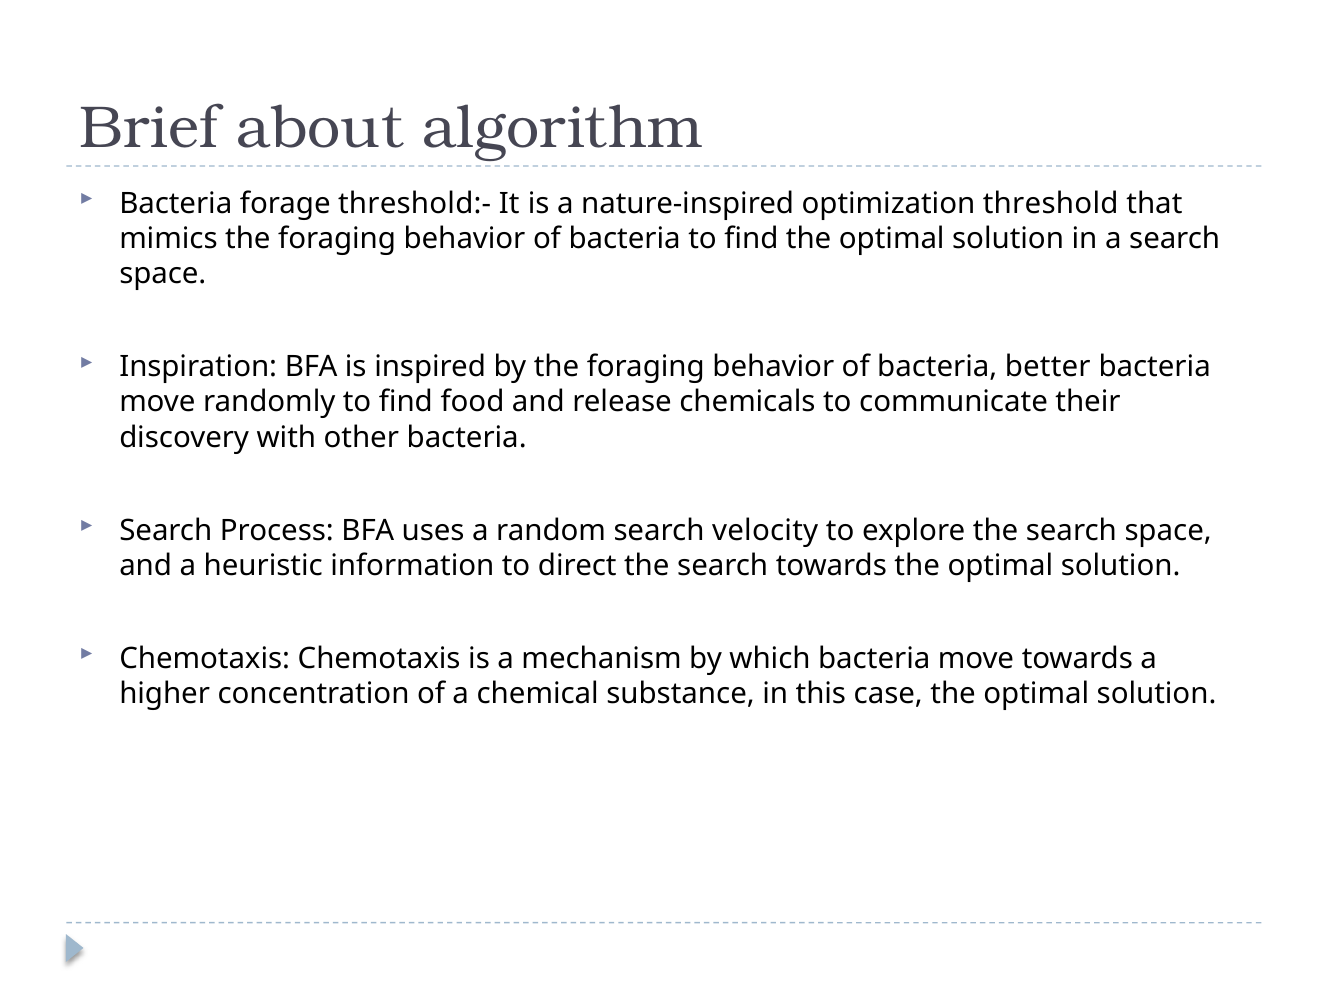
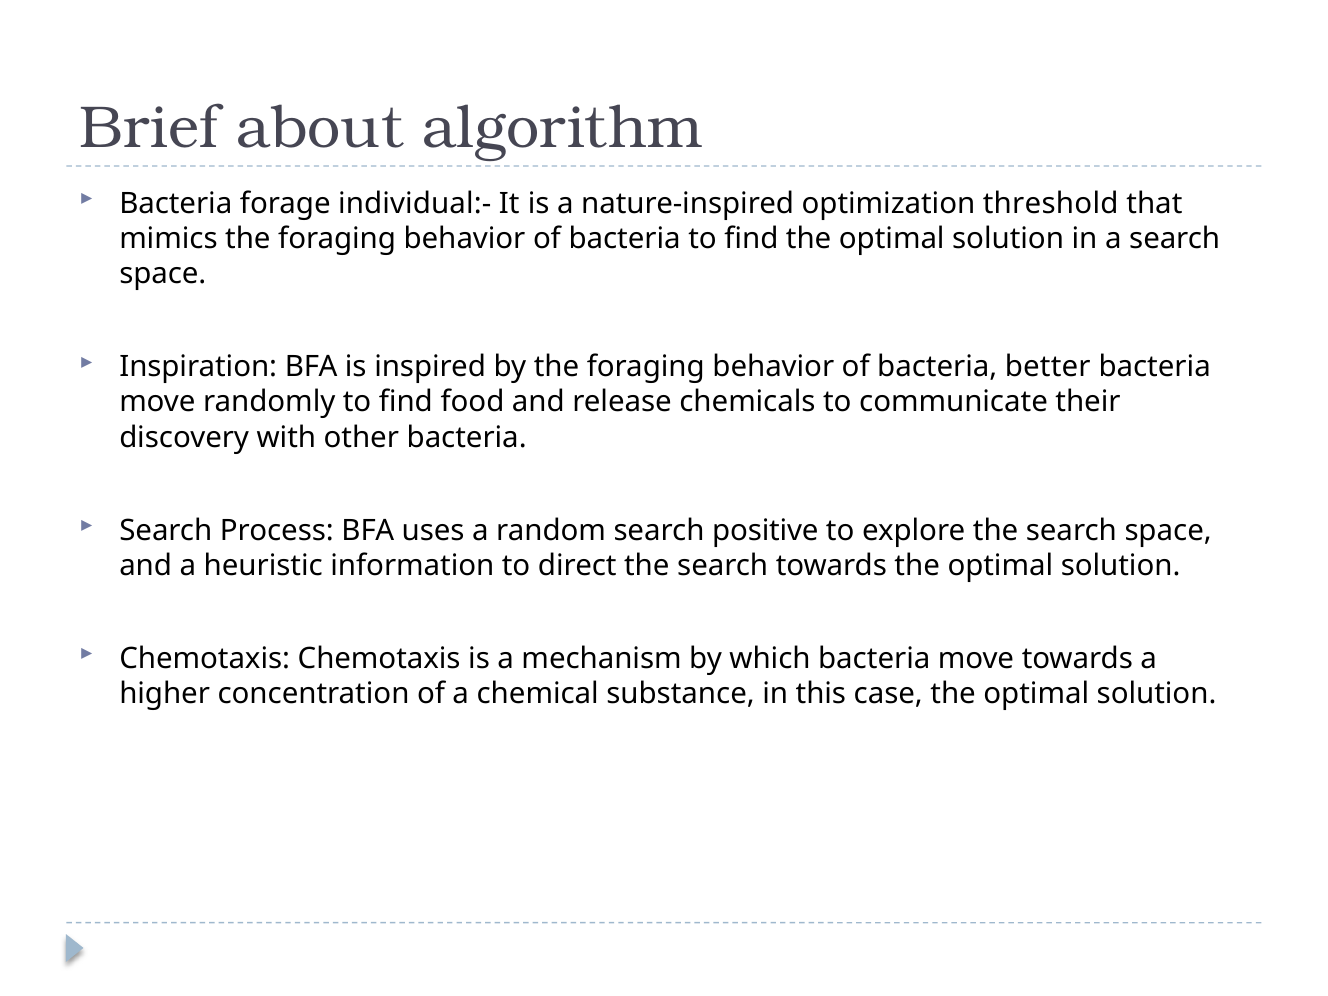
threshold:-: threshold:- -> individual:-
velocity: velocity -> positive
